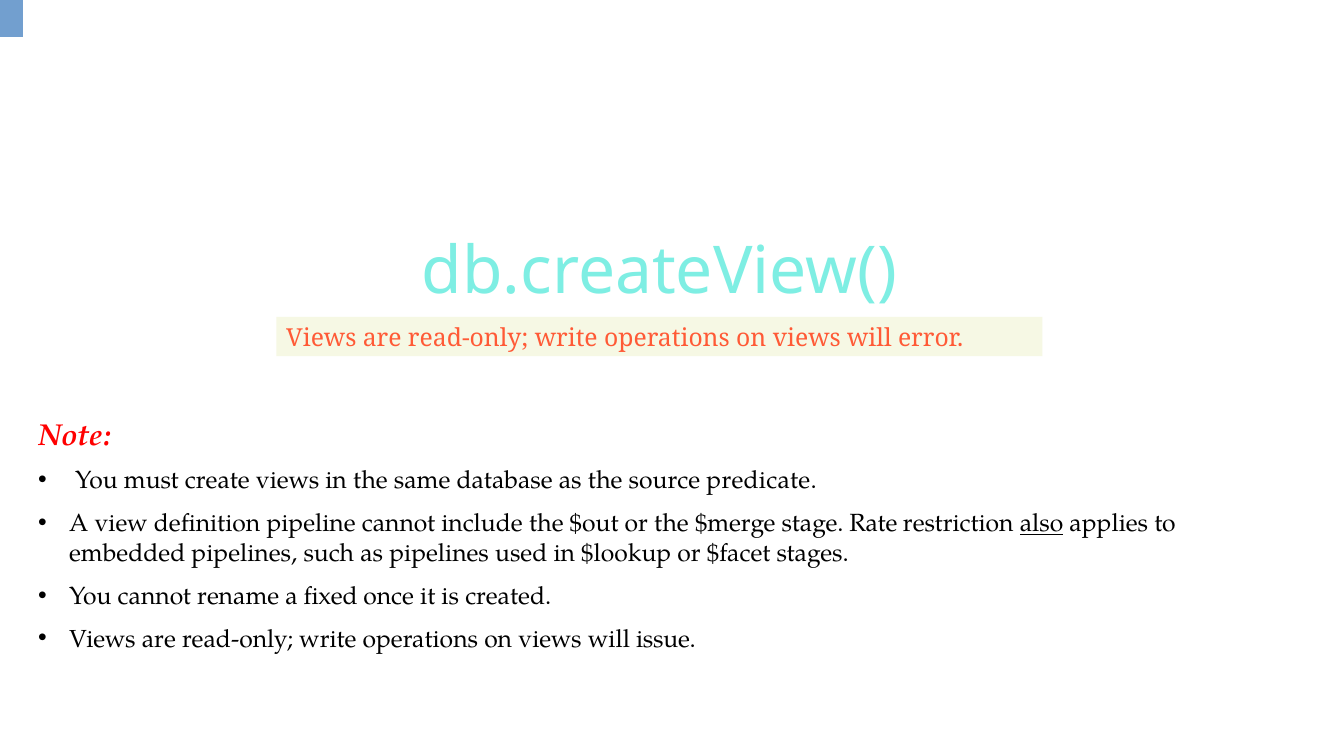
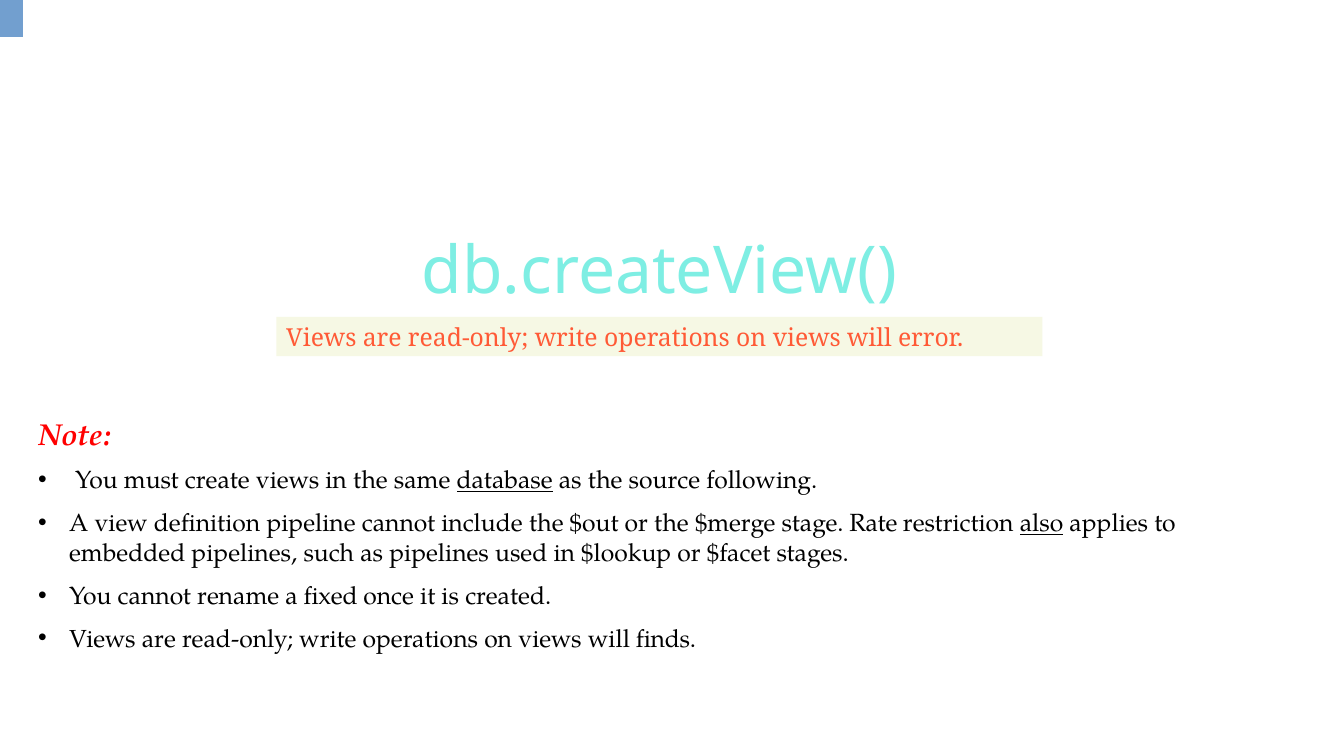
database underline: none -> present
predicate: predicate -> following
issue: issue -> finds
